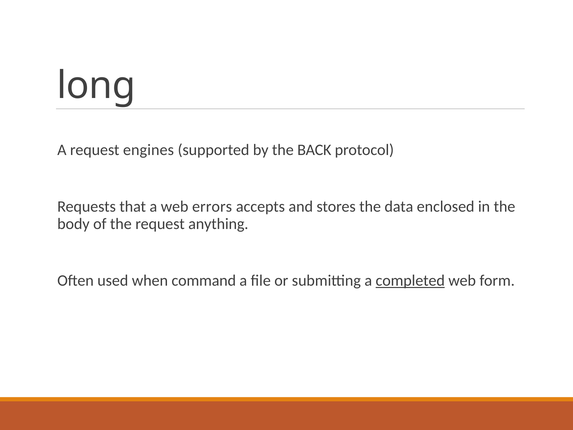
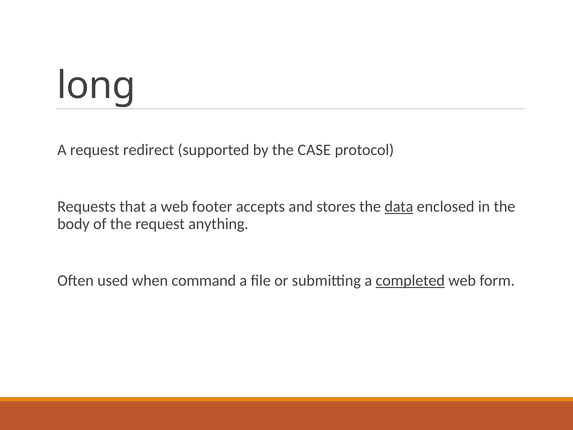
engines: engines -> redirect
BACK: BACK -> CASE
errors: errors -> footer
data underline: none -> present
